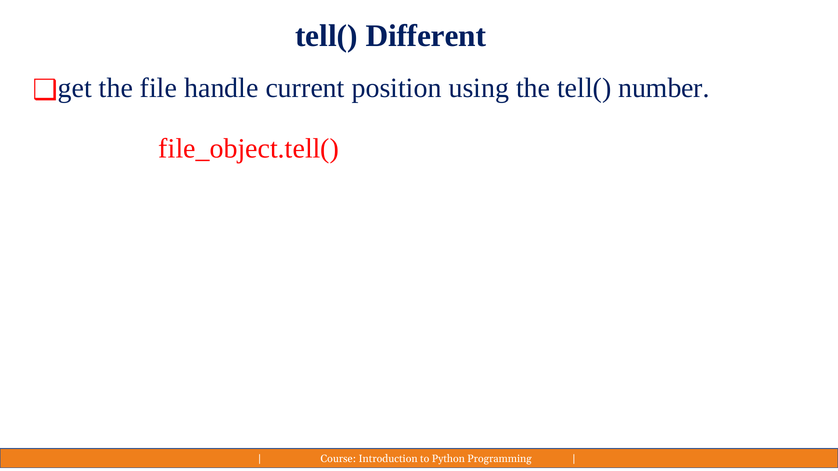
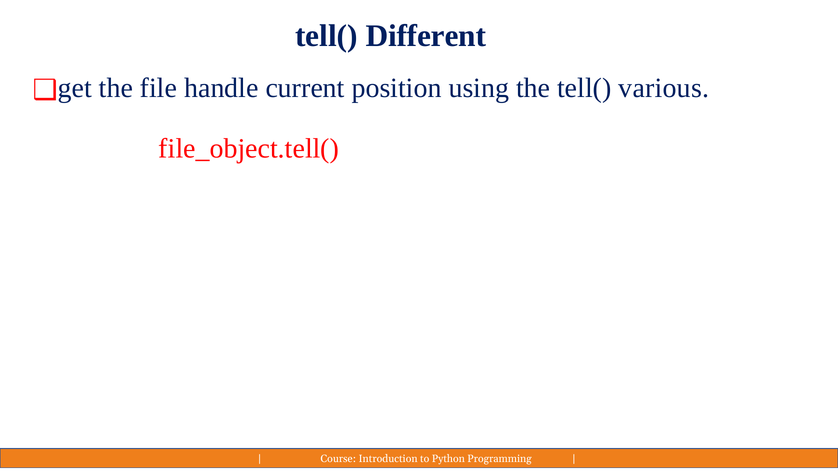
number: number -> various
